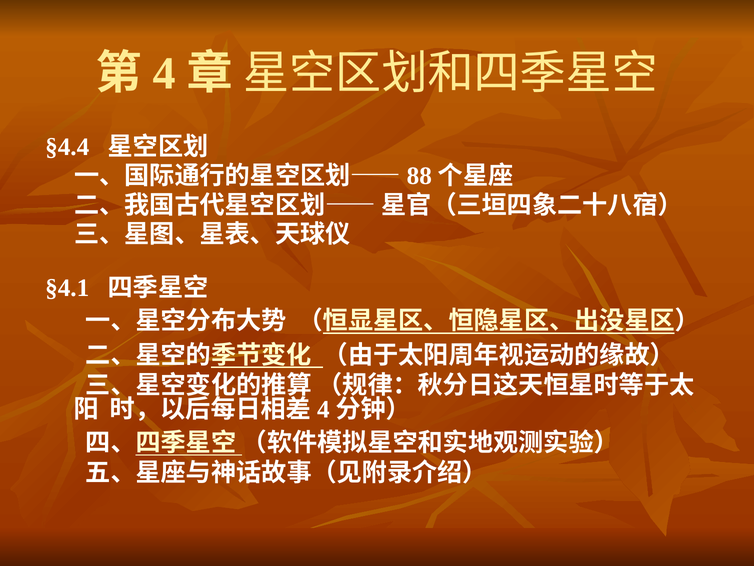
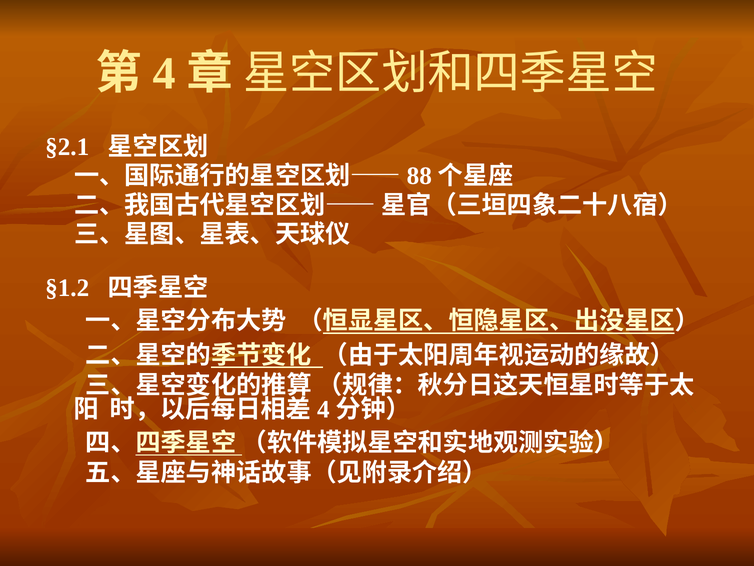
§4.4: §4.4 -> §2.1
§4.1: §4.1 -> §1.2
